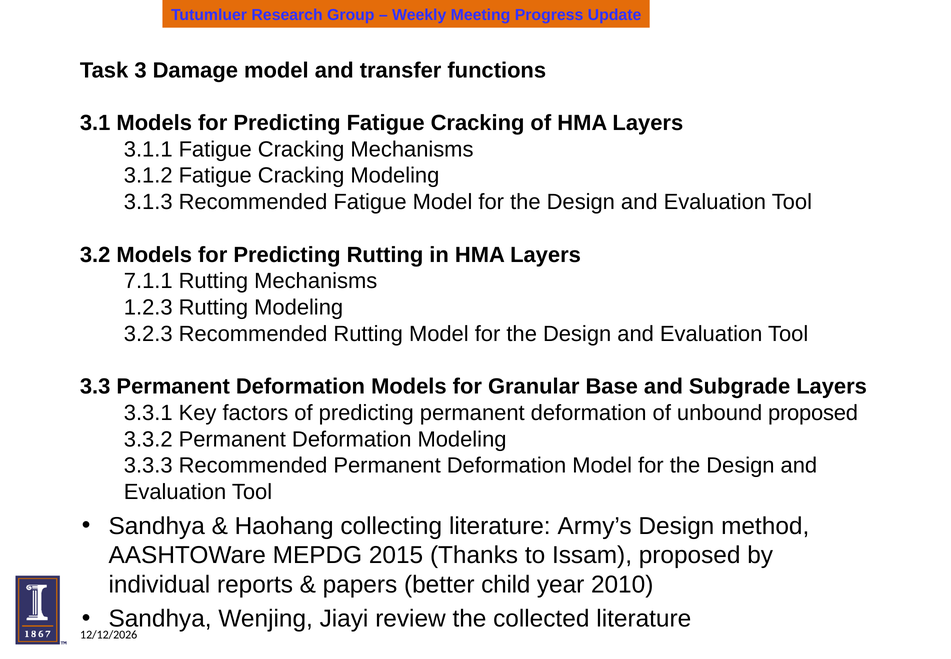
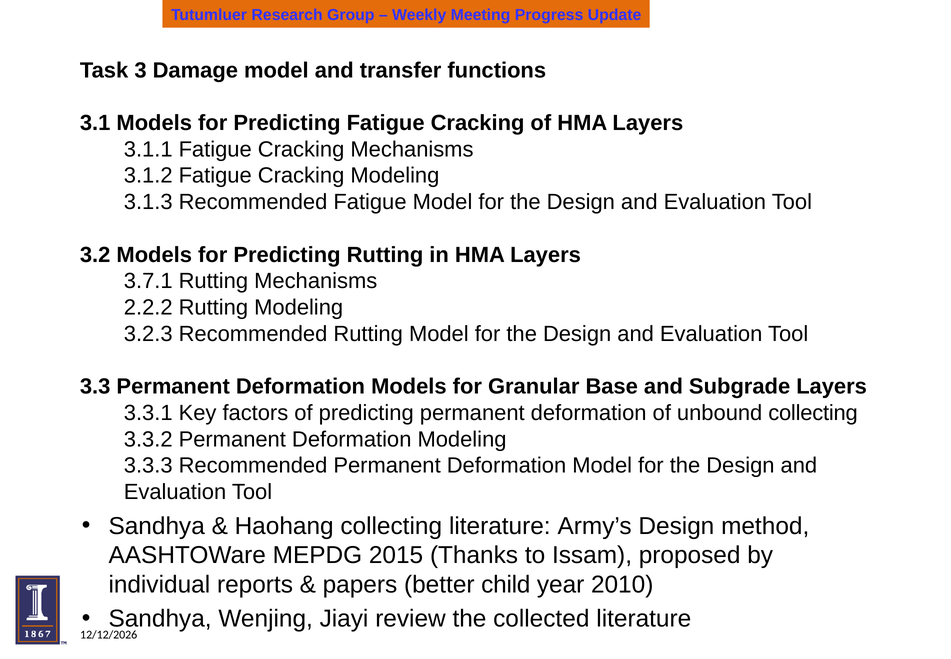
7.1.1: 7.1.1 -> 3.7.1
1.2.3: 1.2.3 -> 2.2.2
unbound proposed: proposed -> collecting
